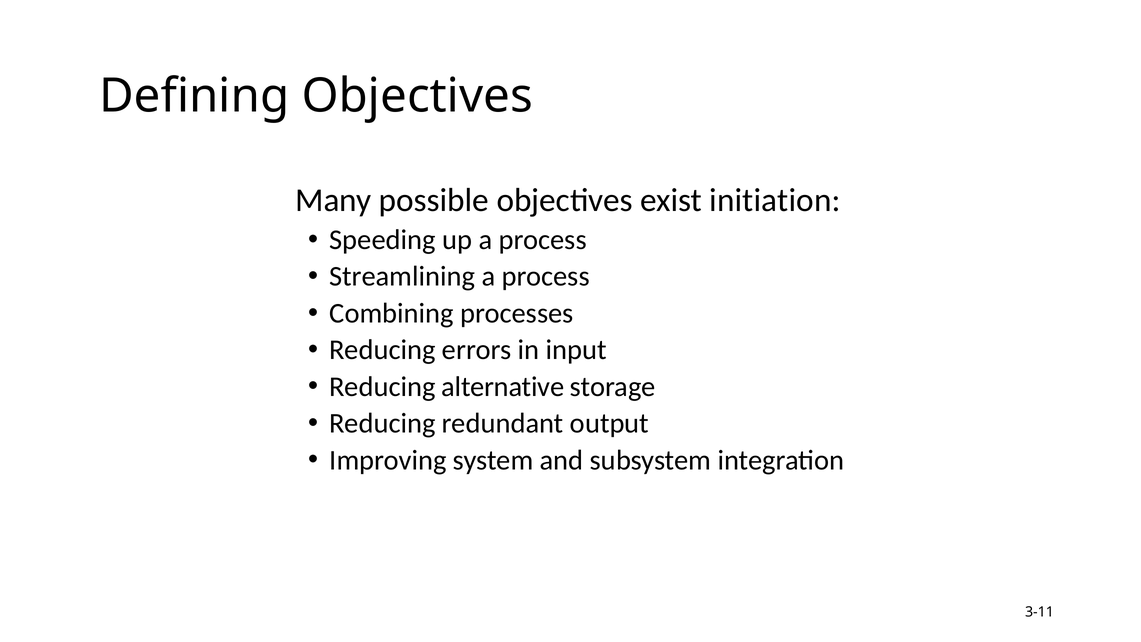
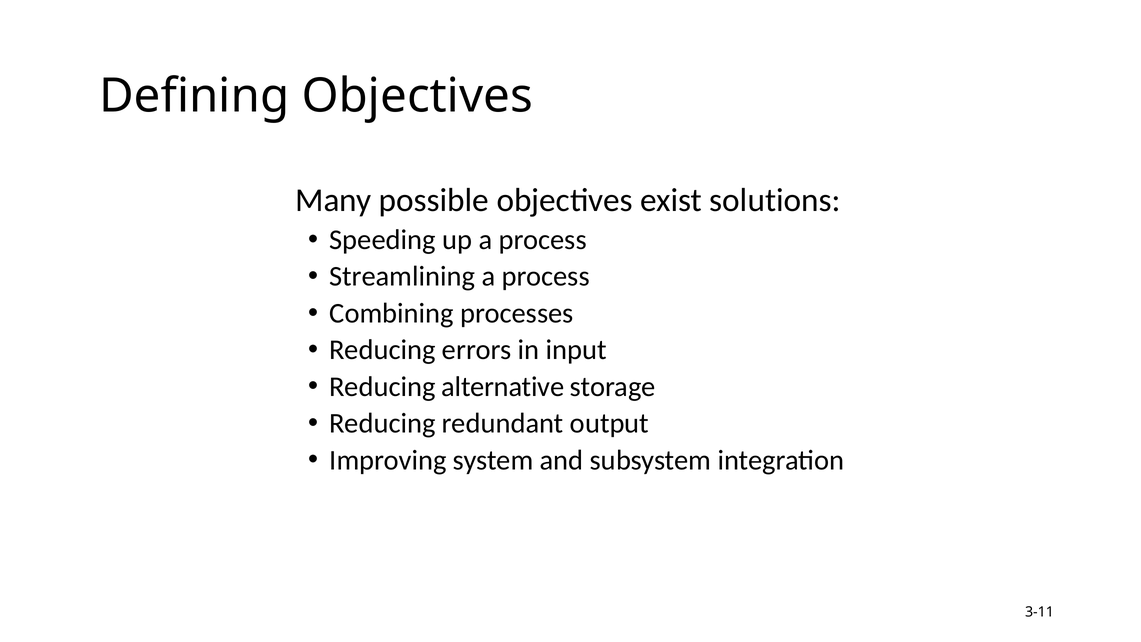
initiation: initiation -> solutions
